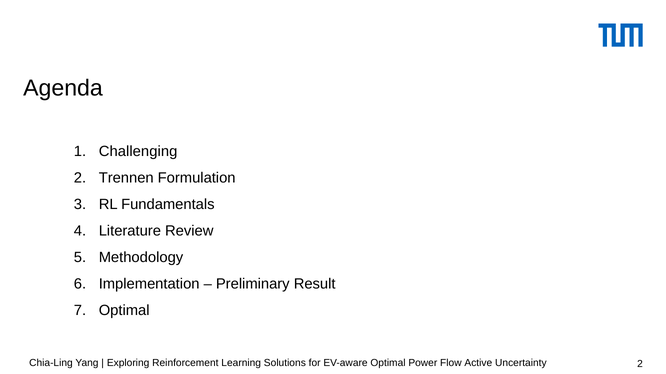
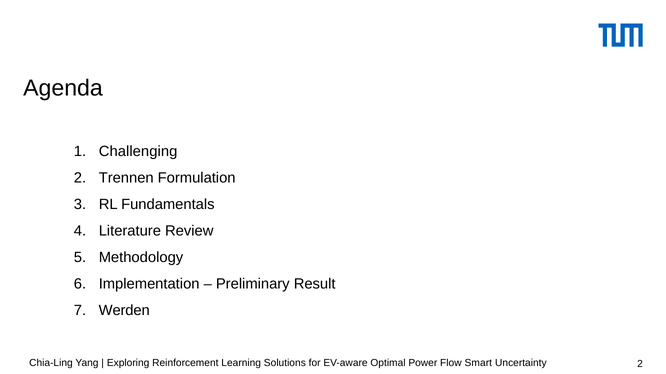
Optimal at (124, 311): Optimal -> Werden
Active: Active -> Smart
